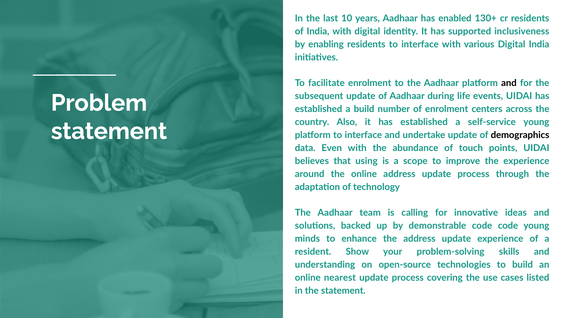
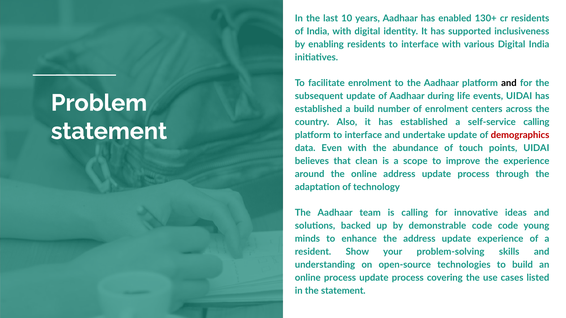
self-service young: young -> calling
demographics colour: black -> red
using: using -> clean
online nearest: nearest -> process
